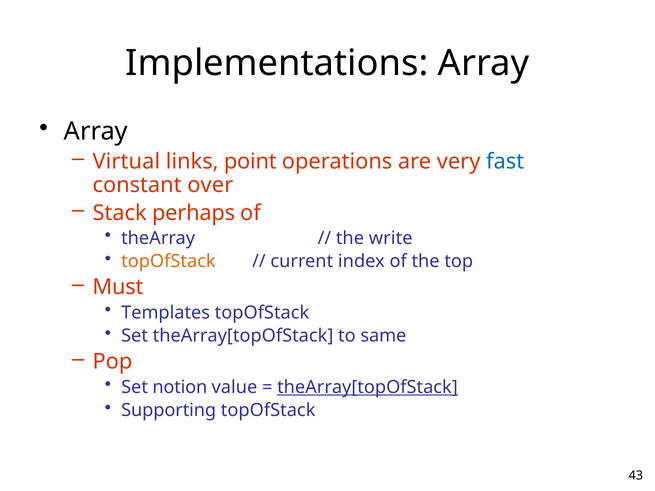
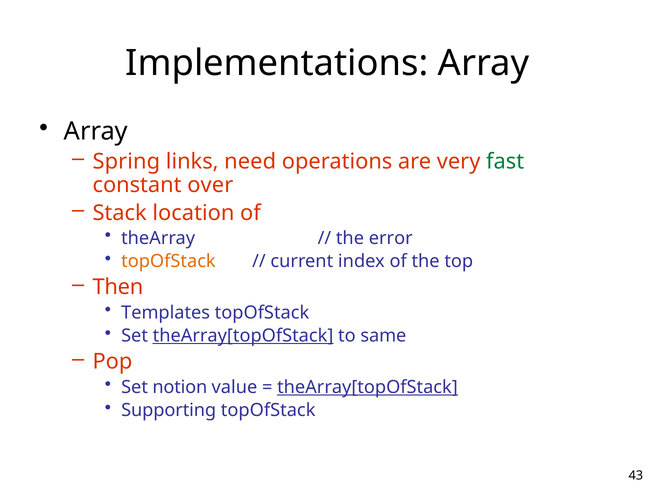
Virtual: Virtual -> Spring
point: point -> need
fast colour: blue -> green
perhaps: perhaps -> location
write: write -> error
Must: Must -> Then
theArray[topOfStack at (243, 336) underline: none -> present
